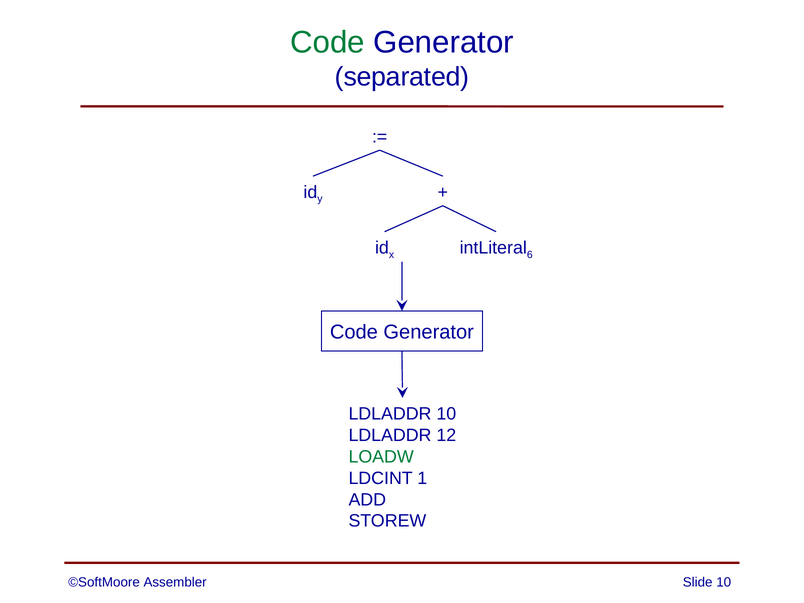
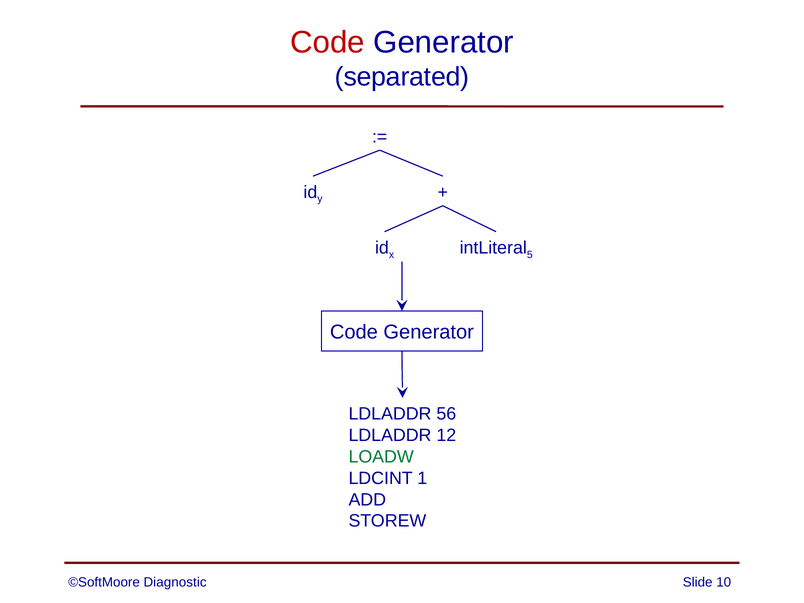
Code at (327, 42) colour: green -> red
6: 6 -> 5
LDLADDR 10: 10 -> 56
Assembler: Assembler -> Diagnostic
